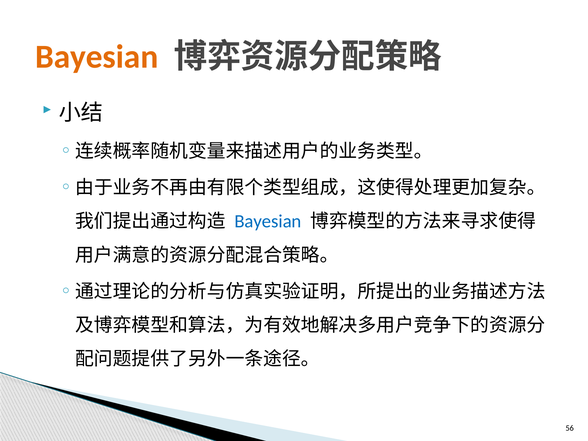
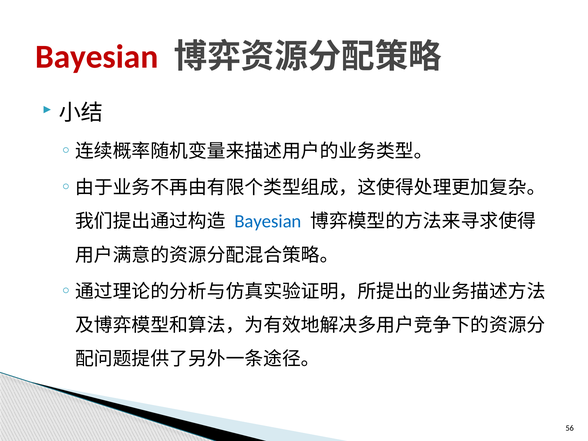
Bayesian at (97, 57) colour: orange -> red
